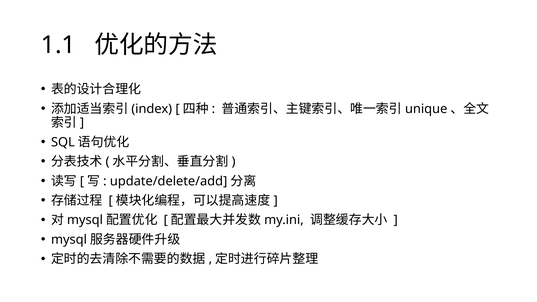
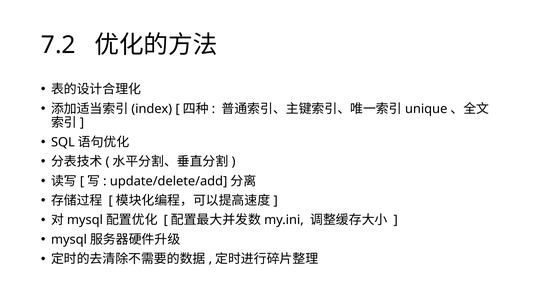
1.1: 1.1 -> 7.2
